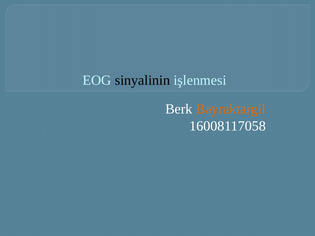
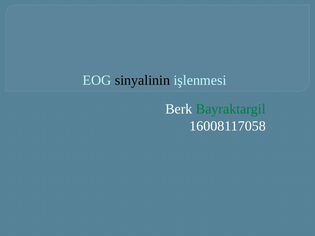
Bayraktargil colour: orange -> green
